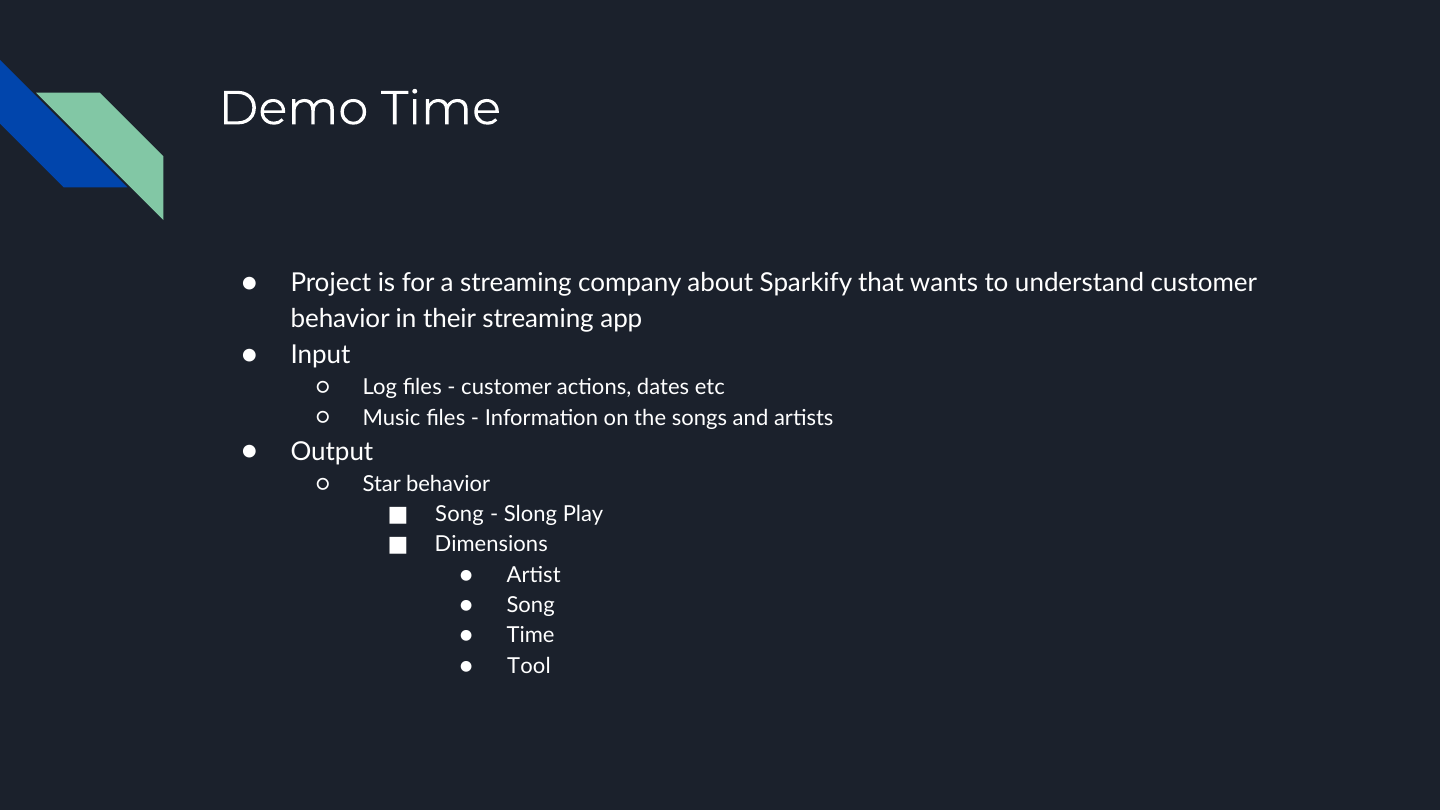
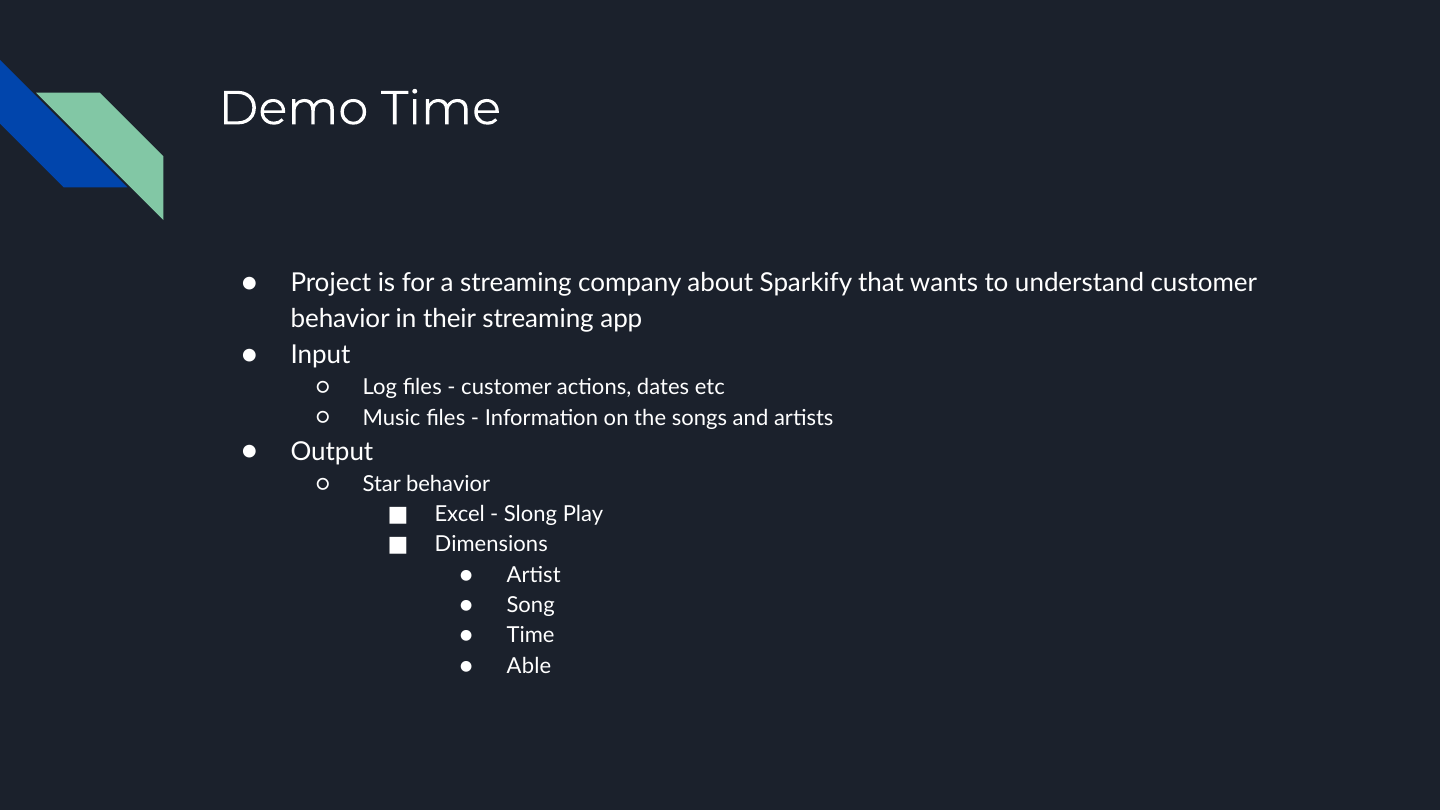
Song at (460, 514): Song -> Excel
Tool: Tool -> Able
